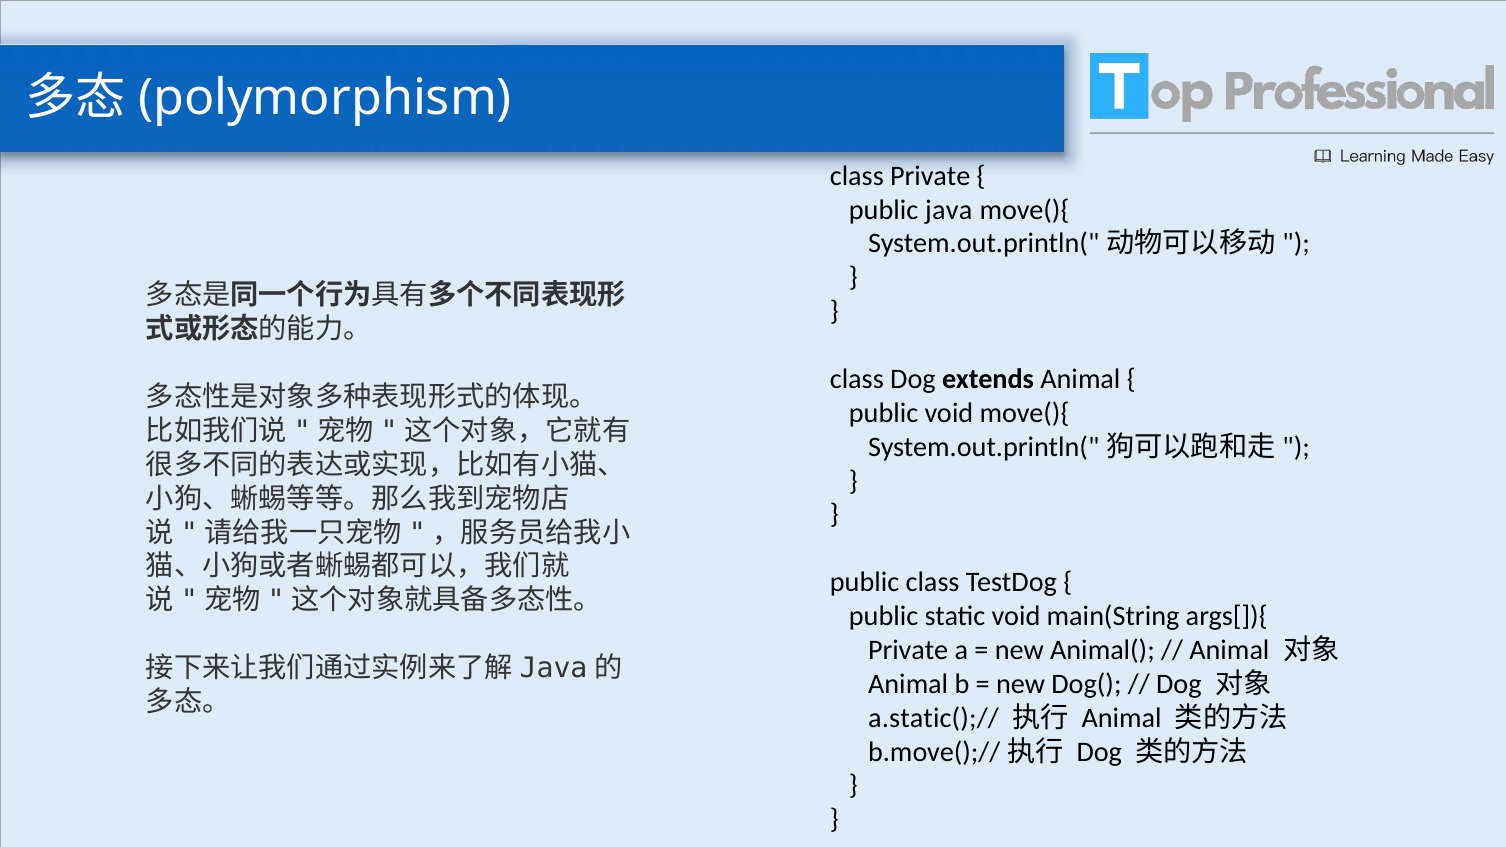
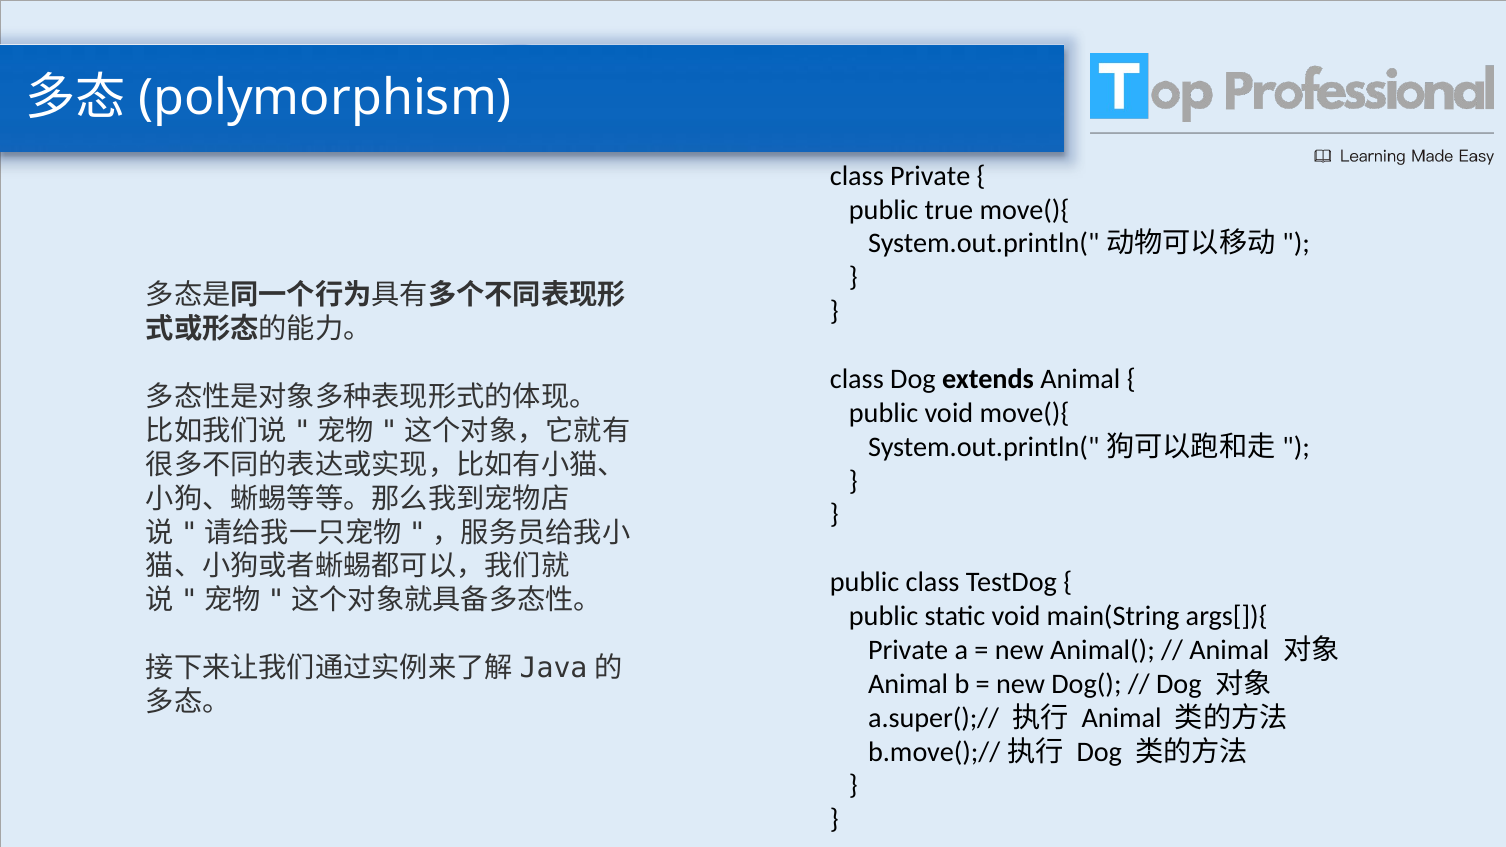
java: java -> true
a.static();//: a.static();// -> a.super();//
